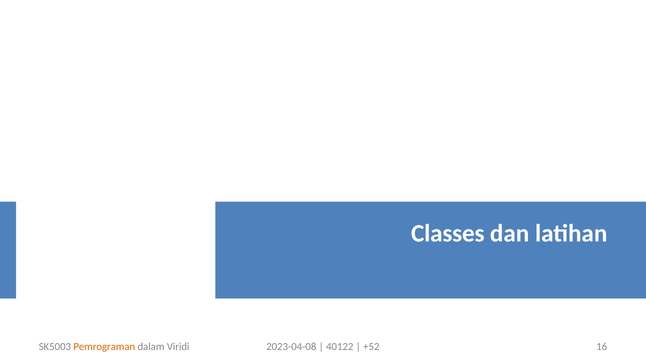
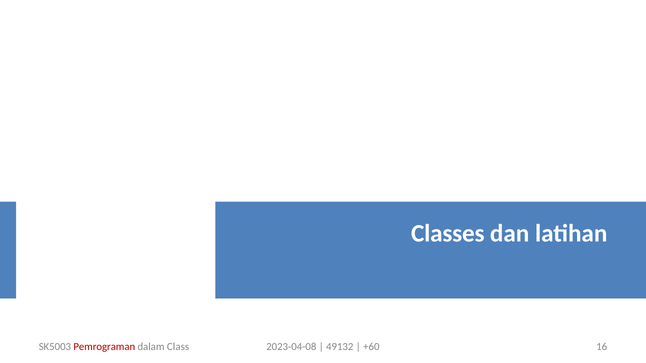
Pemrograman colour: orange -> red
Viridi: Viridi -> Class
40122: 40122 -> 49132
+52: +52 -> +60
